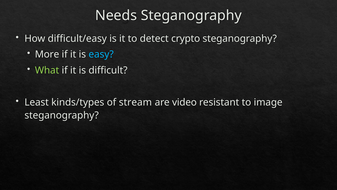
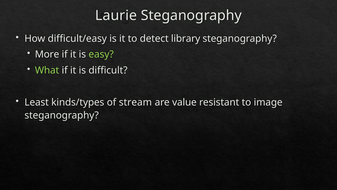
Needs: Needs -> Laurie
crypto: crypto -> library
easy colour: light blue -> light green
video: video -> value
